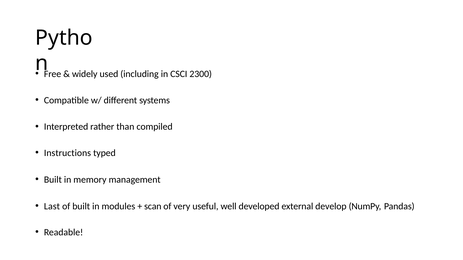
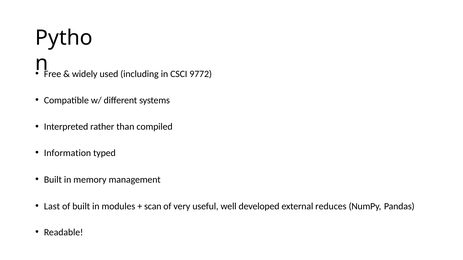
2300: 2300 -> 9772
Instructions: Instructions -> Information
develop: develop -> reduces
